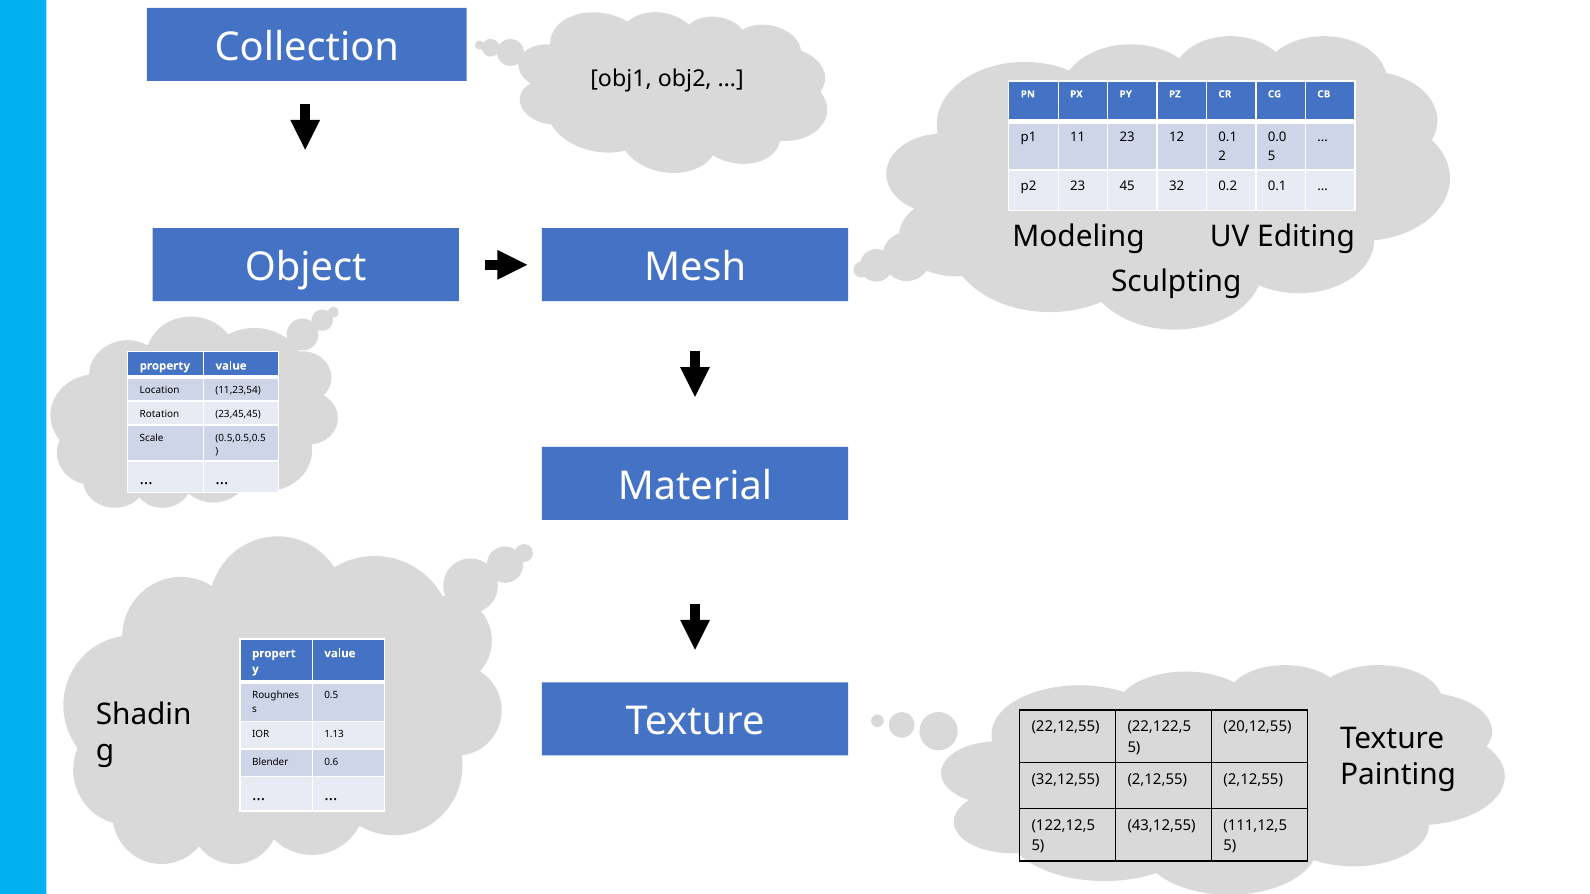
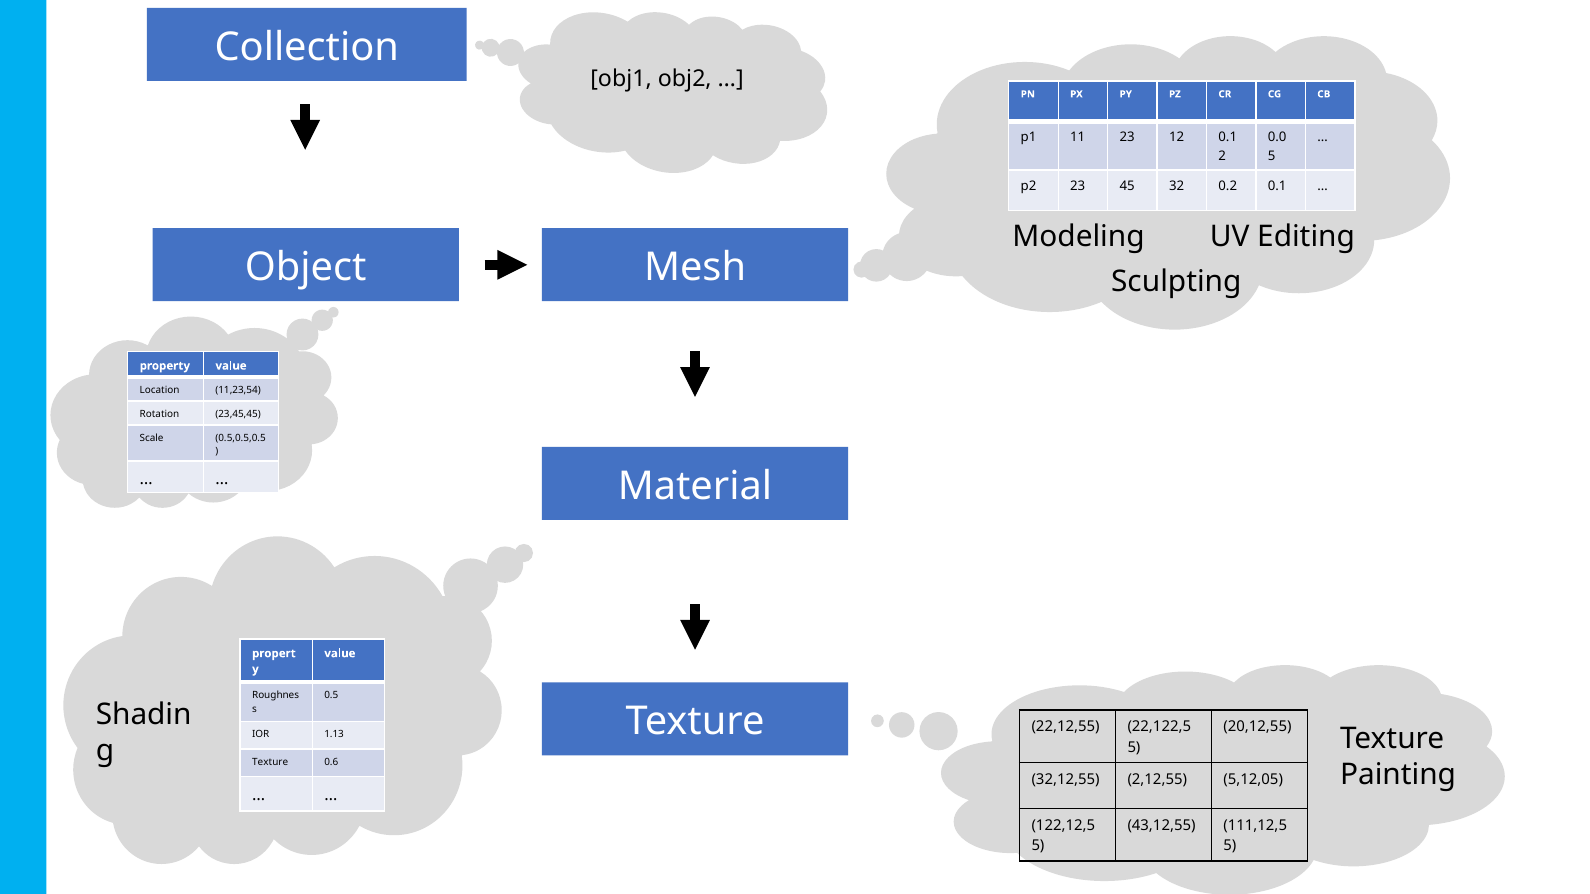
Blender at (270, 762): Blender -> Texture
2,12,55 2,12,55: 2,12,55 -> 5,12,05
